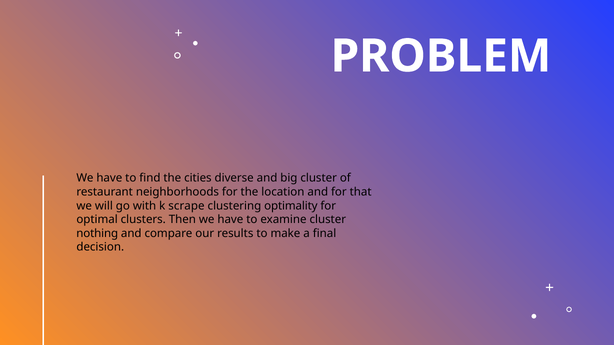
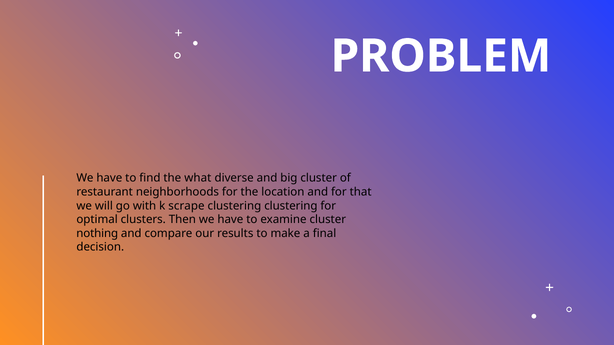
cities: cities -> what
clustering optimality: optimality -> clustering
